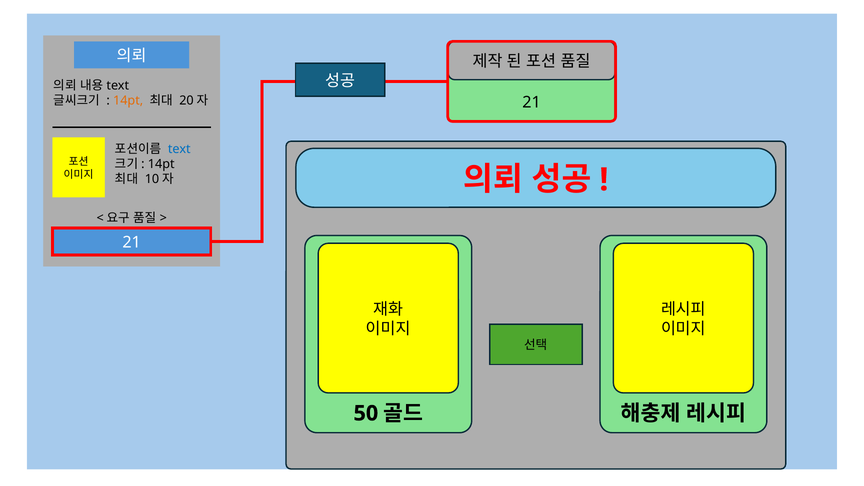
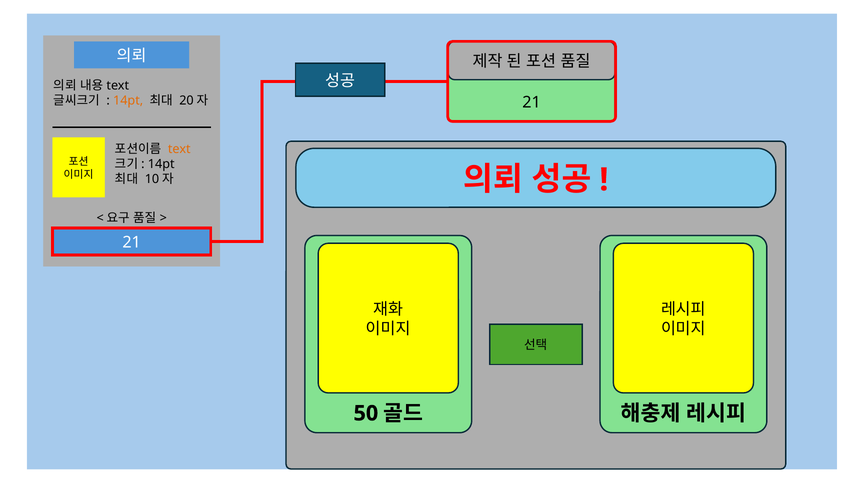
text colour: blue -> orange
